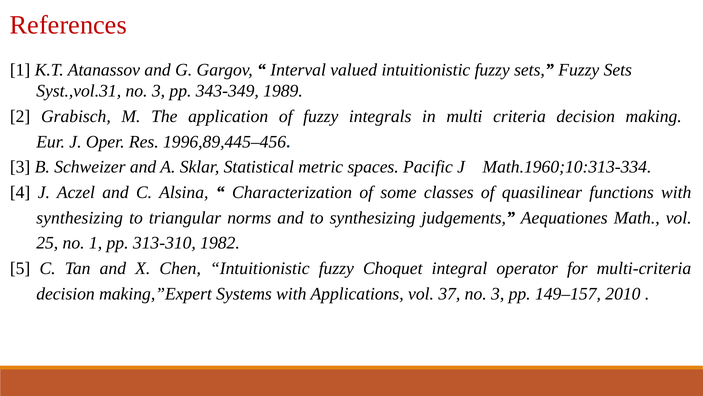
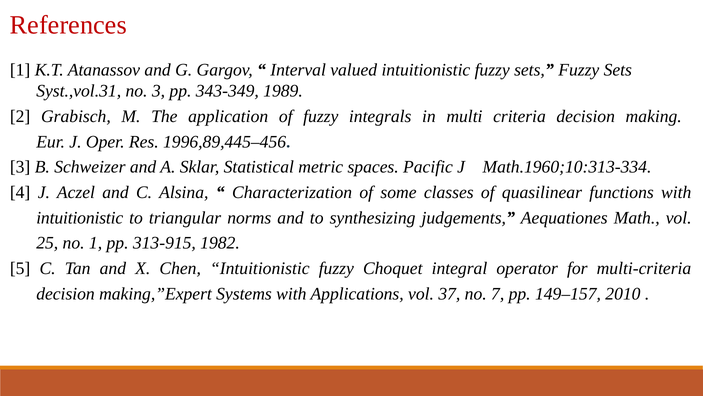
synthesizing at (80, 217): synthesizing -> intuitionistic
313-310: 313-310 -> 313-915
37 no 3: 3 -> 7
